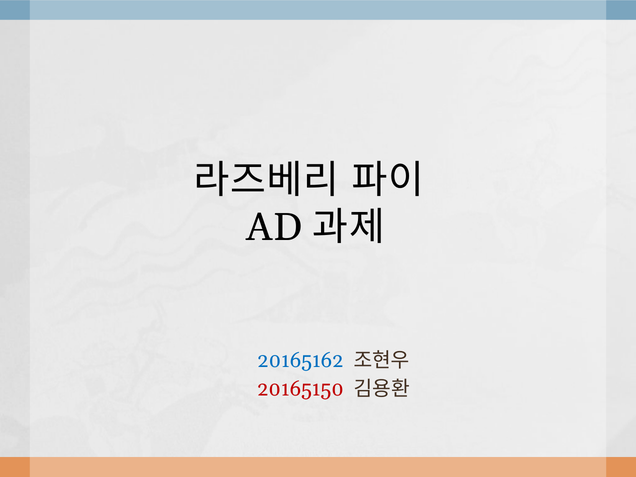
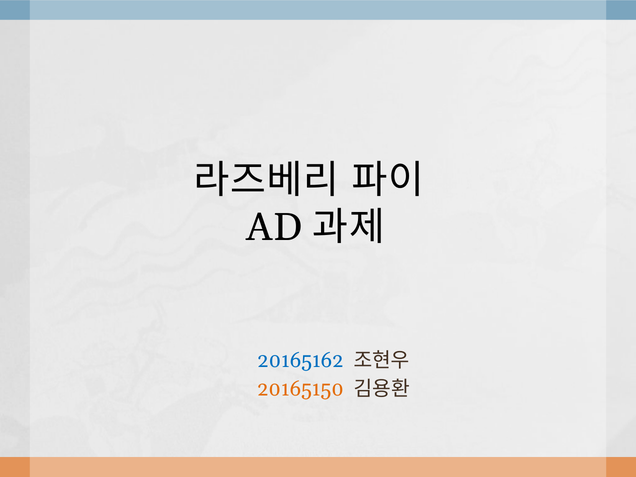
20165150 colour: red -> orange
